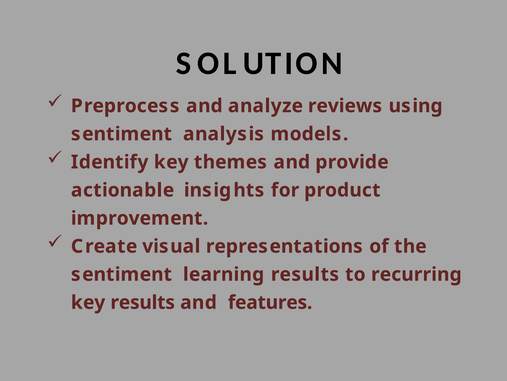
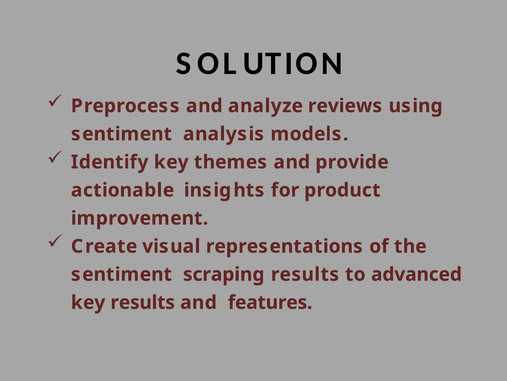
learning: learning -> scraping
recurring: recurring -> advanced
